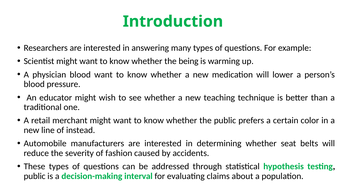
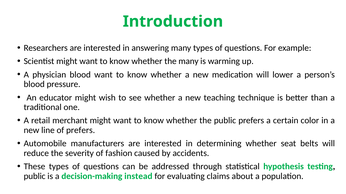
the being: being -> many
of instead: instead -> prefers
interval: interval -> instead
